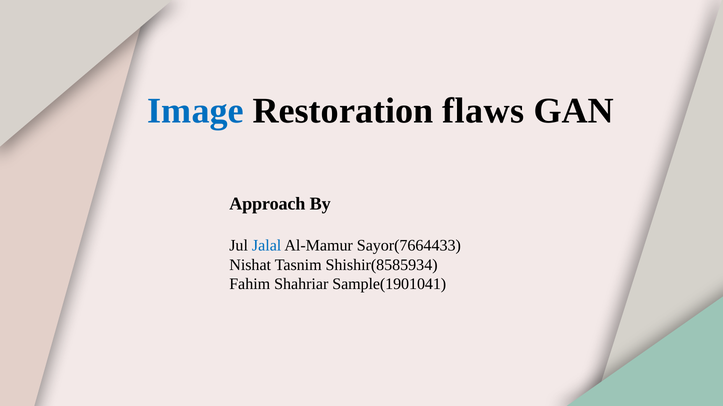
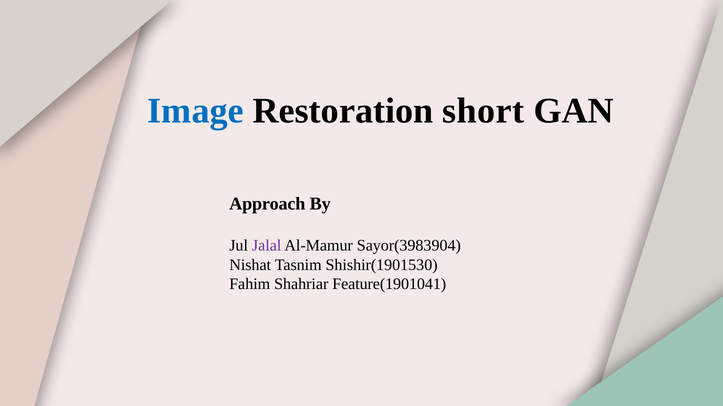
flaws: flaws -> short
Jalal colour: blue -> purple
Sayor(7664433: Sayor(7664433 -> Sayor(3983904
Shishir(8585934: Shishir(8585934 -> Shishir(1901530
Sample(1901041: Sample(1901041 -> Feature(1901041
